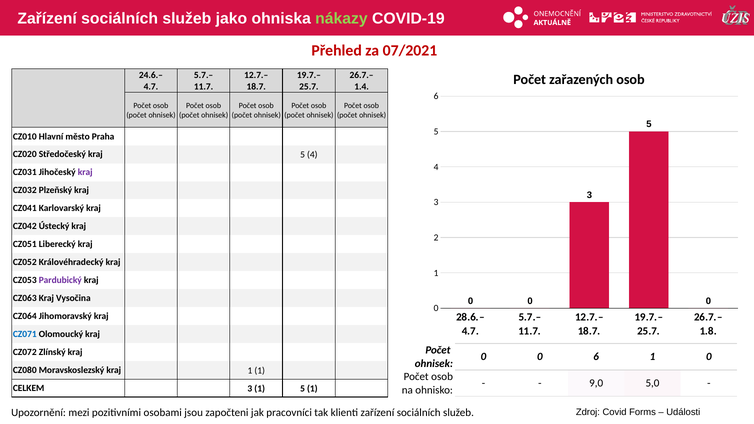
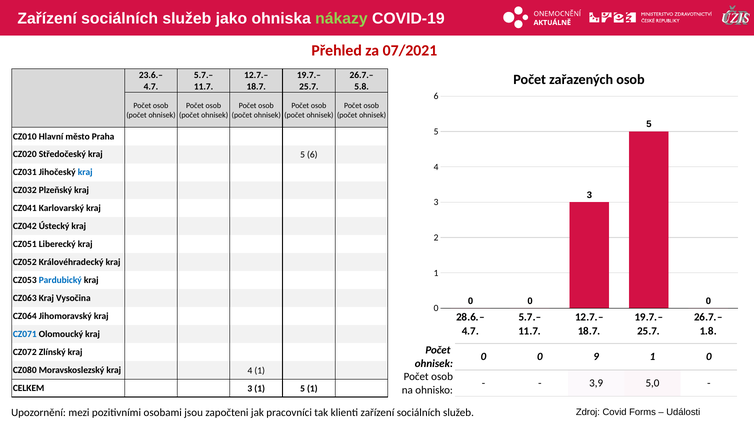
24.6.–: 24.6.– -> 23.6.–
1.4: 1.4 -> 5.8
kraj 5 4: 4 -> 6
kraj at (85, 172) colour: purple -> blue
Pardubický colour: purple -> blue
0 6: 6 -> 9
kraj 1: 1 -> 4
9,0: 9,0 -> 3,9
